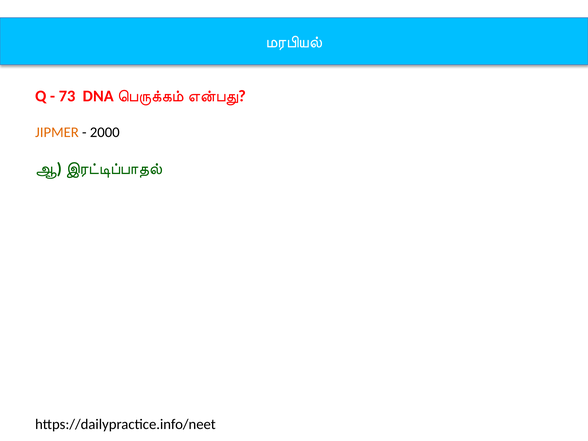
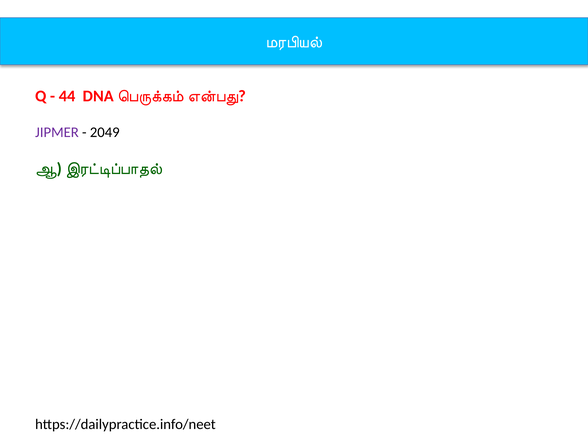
73: 73 -> 44
JIPMER colour: orange -> purple
2000: 2000 -> 2049
